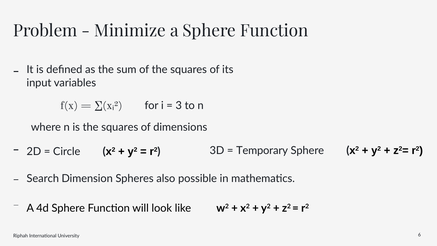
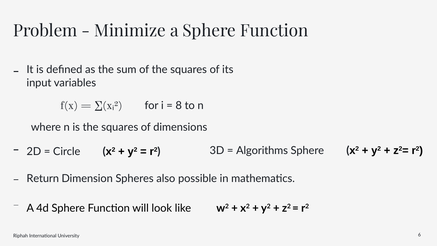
3: 3 -> 8
Temporary: Temporary -> Algorithms
Search: Search -> Return
